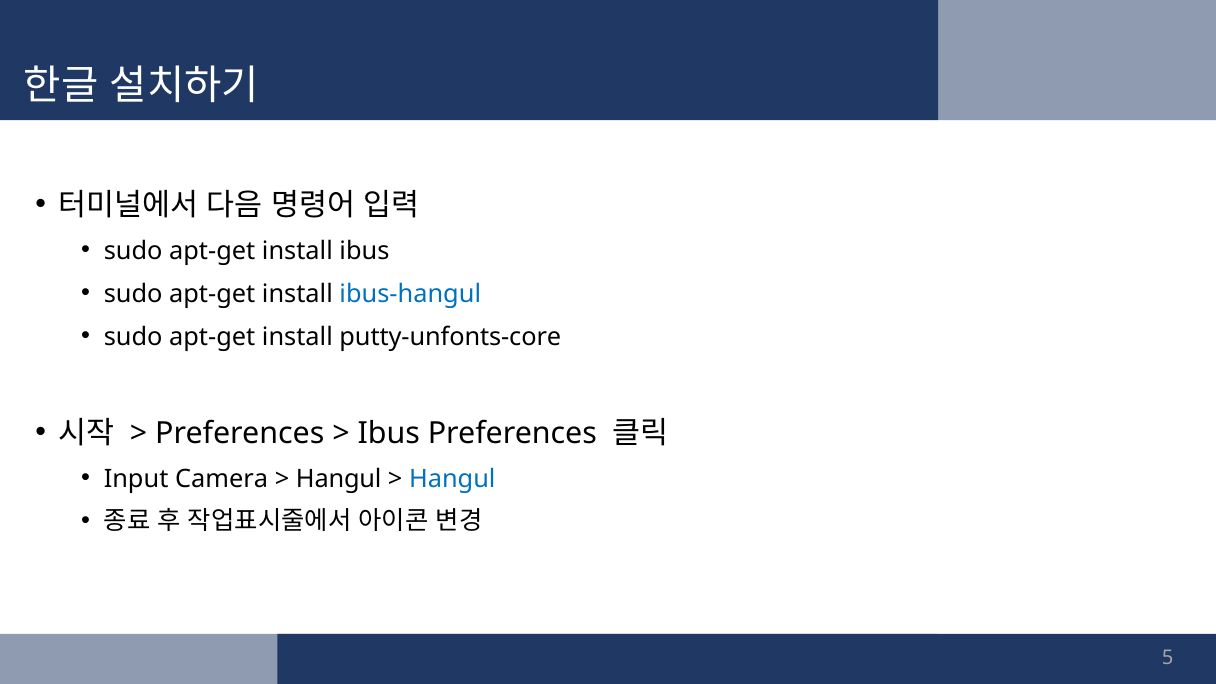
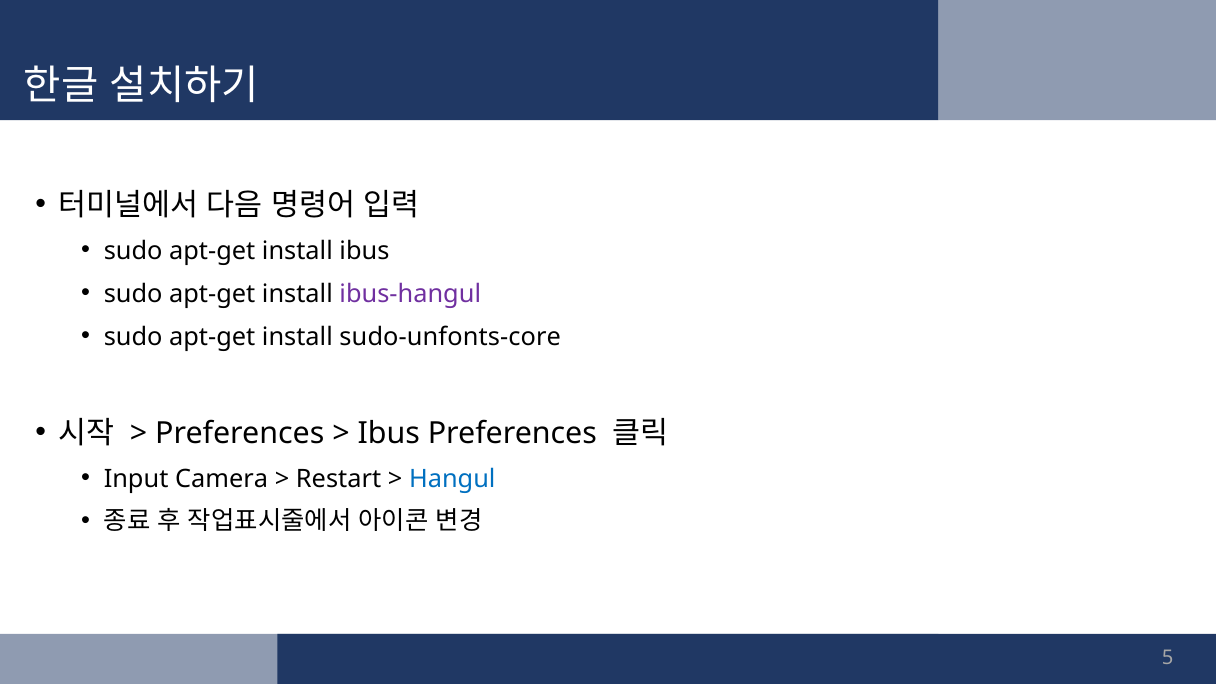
ibus-hangul colour: blue -> purple
putty-unfonts-core: putty-unfonts-core -> sudo-unfonts-core
Hangul at (339, 479): Hangul -> Restart
